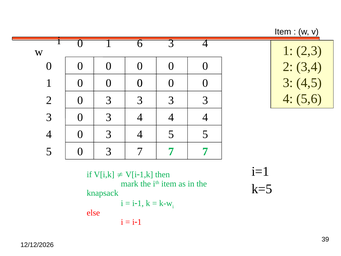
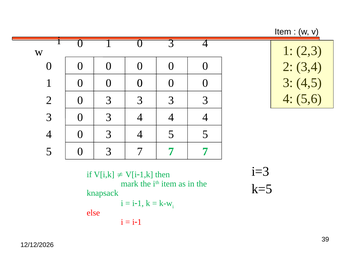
1 6: 6 -> 0
i=1: i=1 -> i=3
